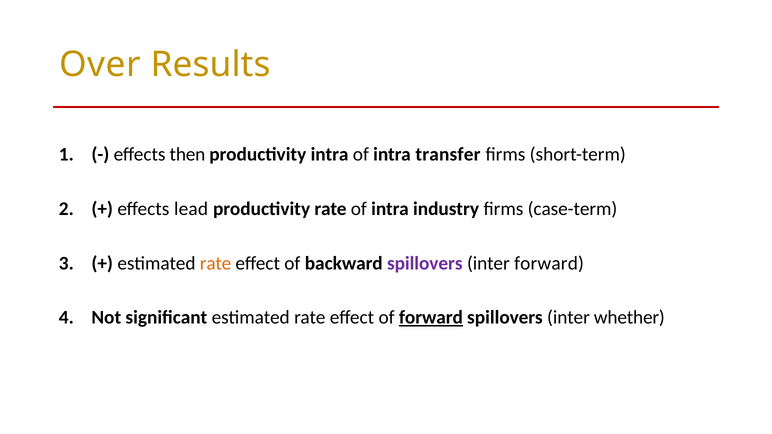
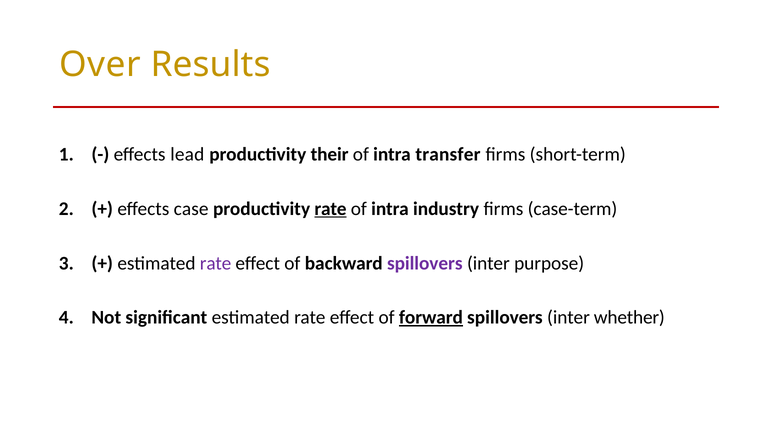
then: then -> lead
productivity intra: intra -> their
lead: lead -> case
rate at (330, 209) underline: none -> present
rate at (216, 263) colour: orange -> purple
inter forward: forward -> purpose
